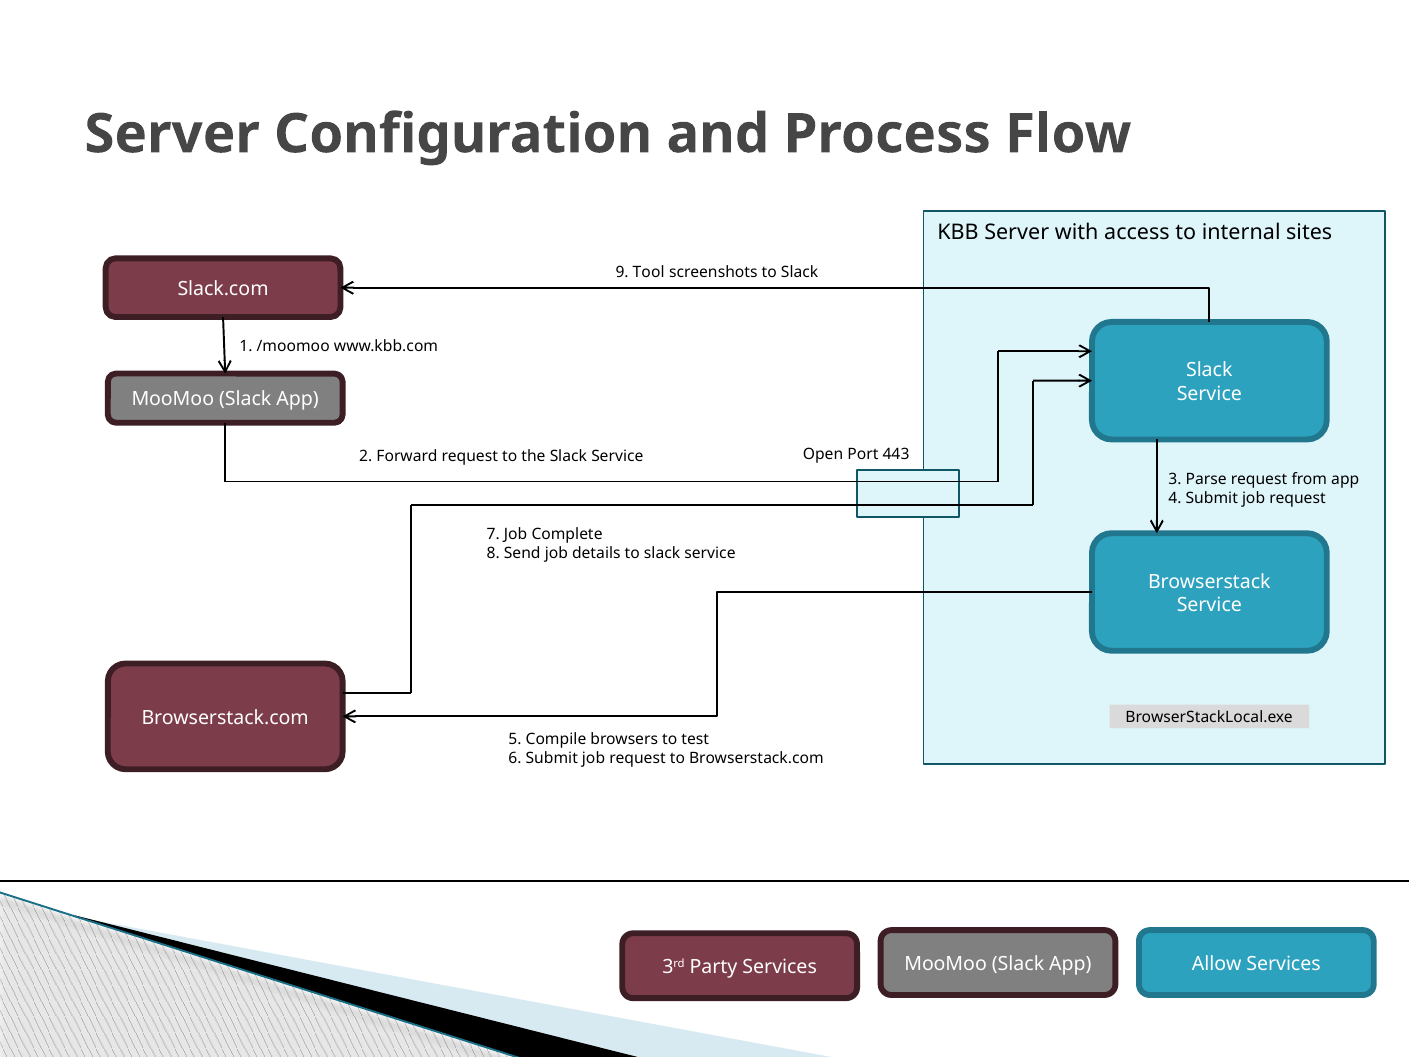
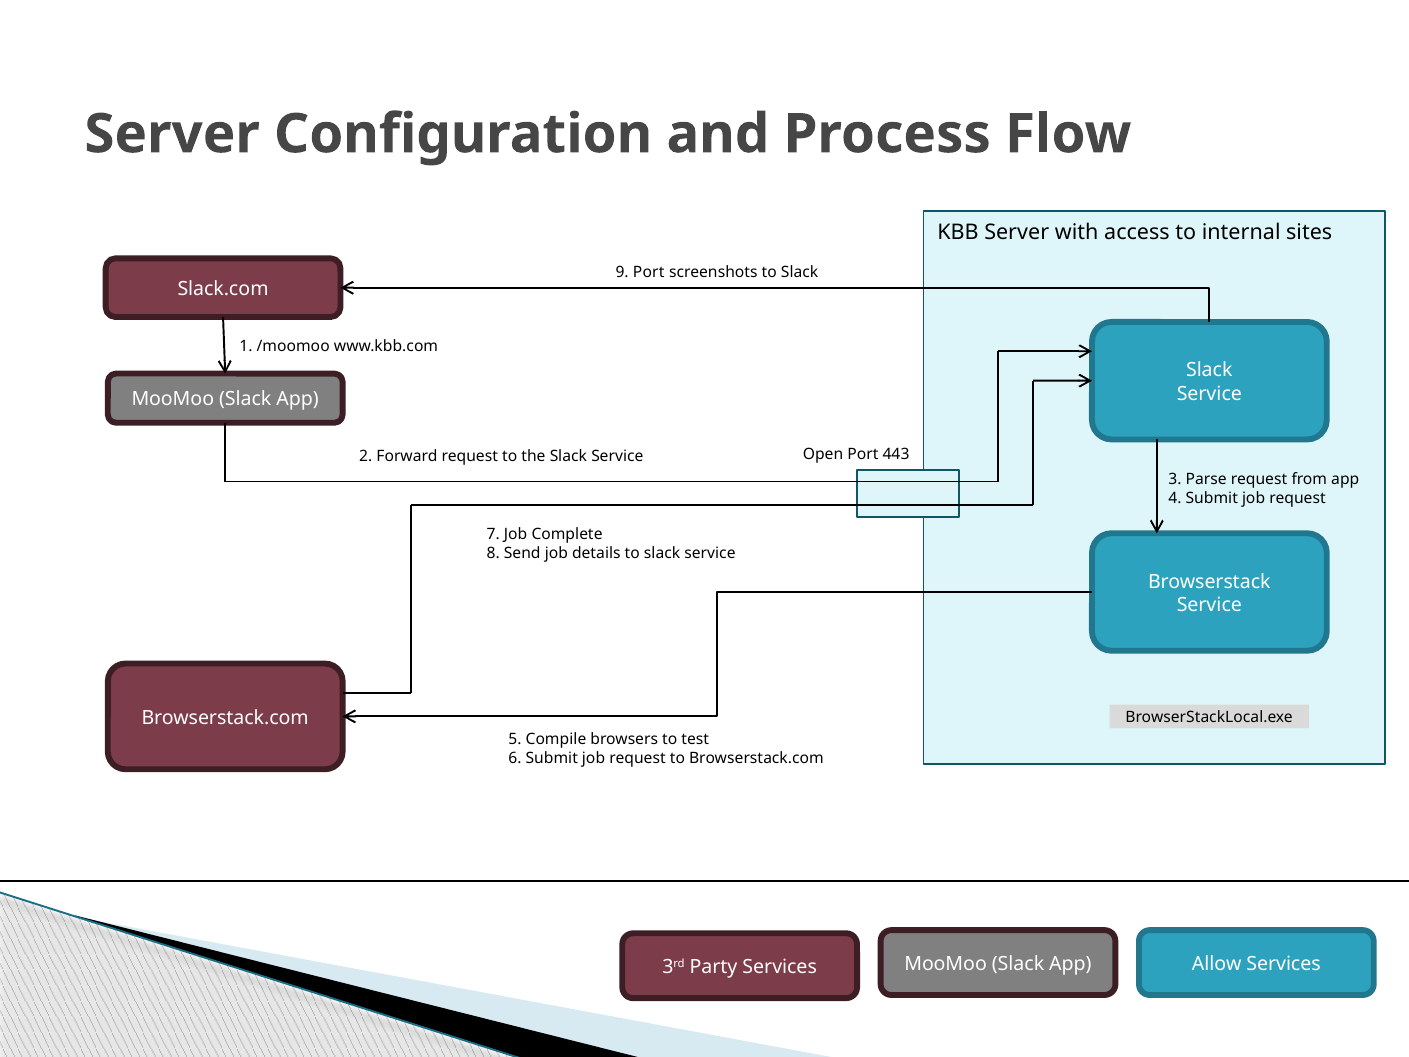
9 Tool: Tool -> Port
